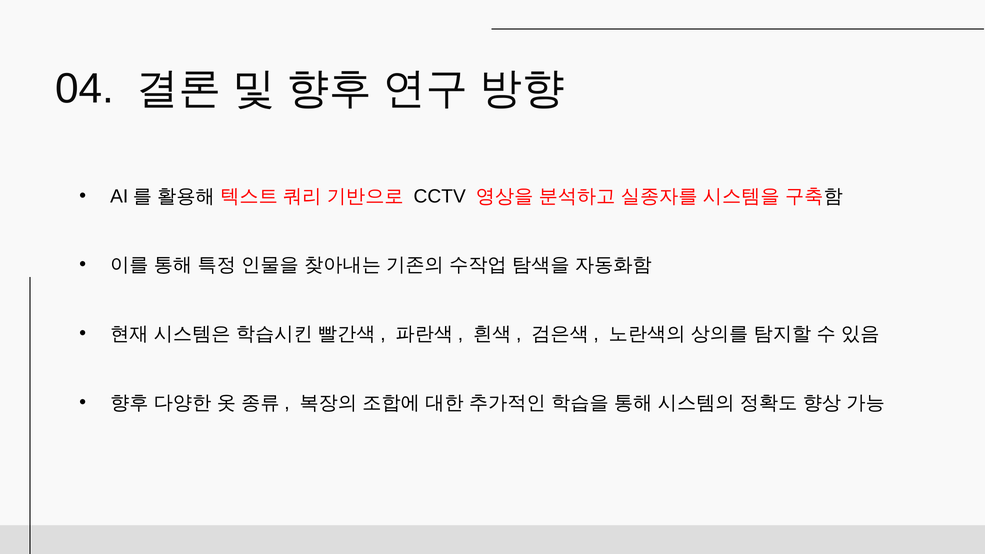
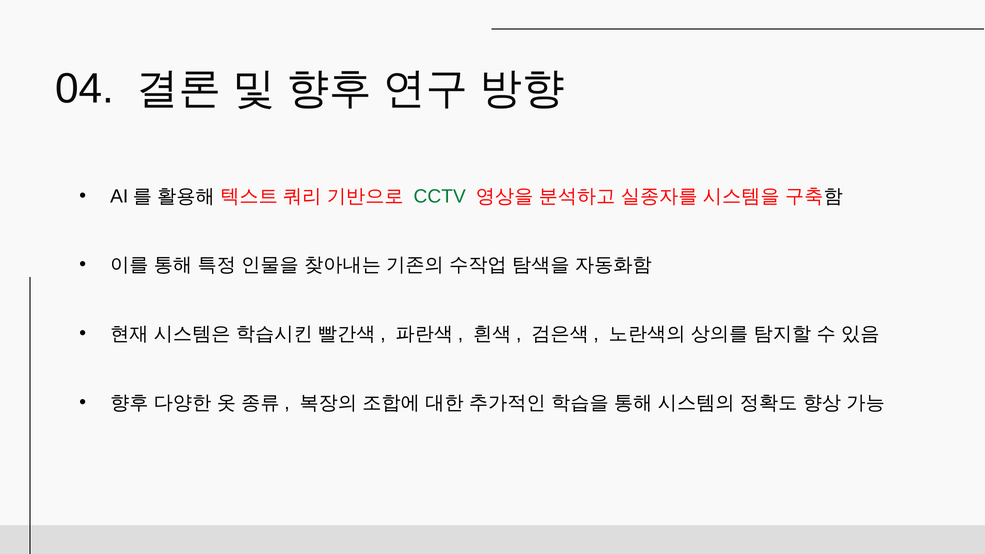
CCTV colour: black -> green
